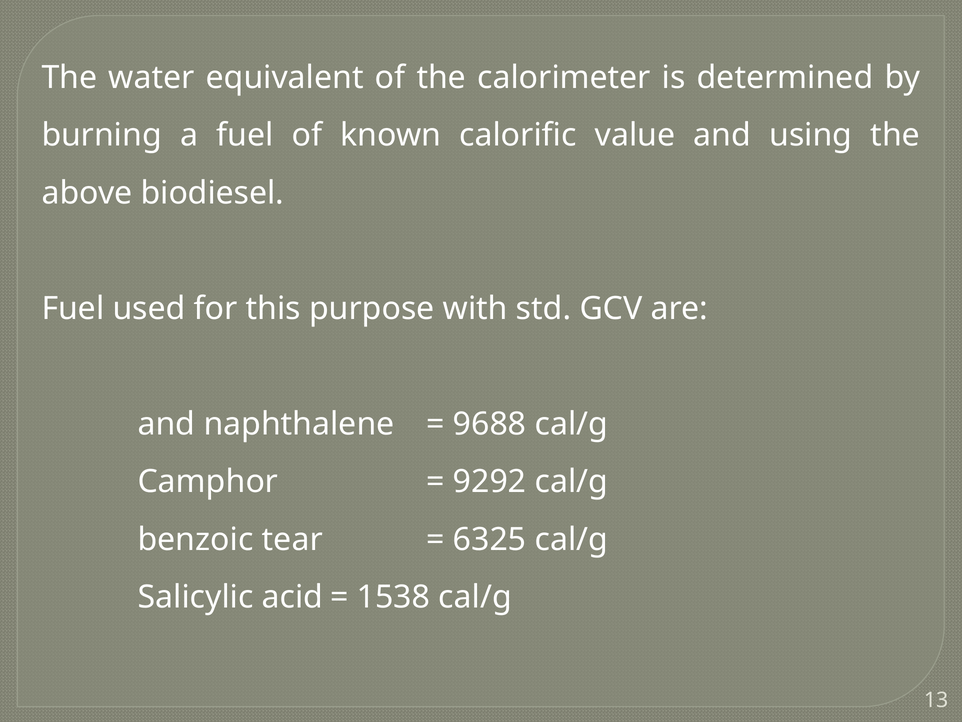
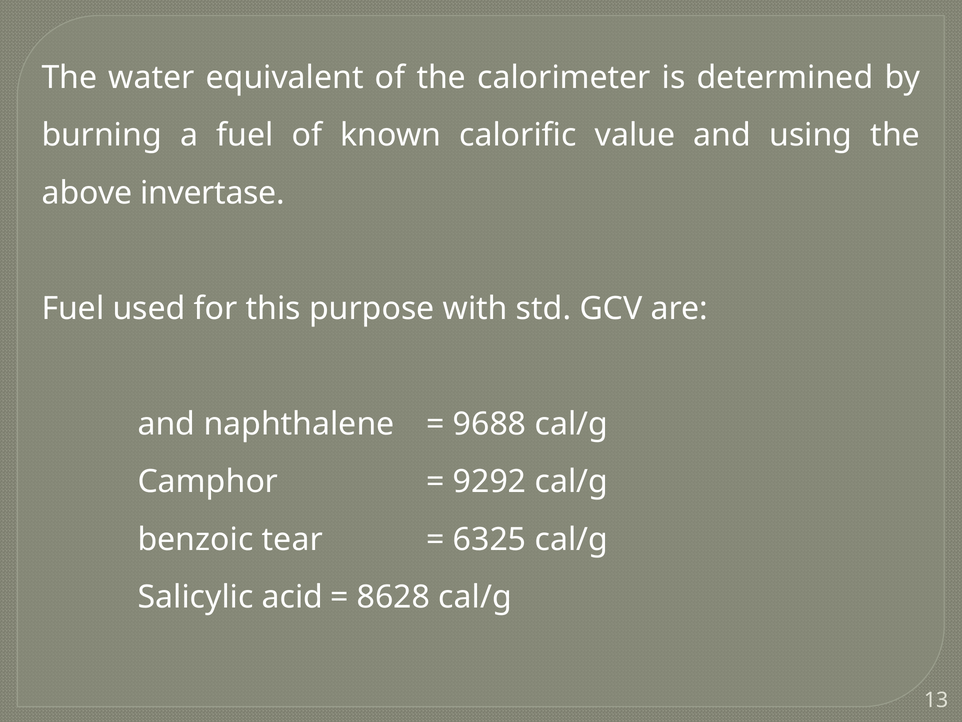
biodiesel: biodiesel -> invertase
1538: 1538 -> 8628
